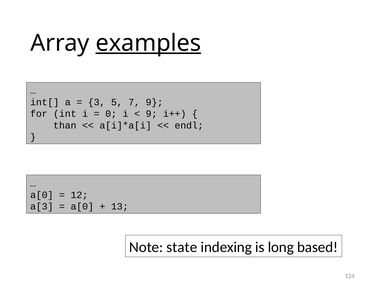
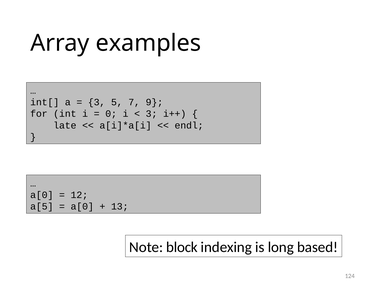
examples underline: present -> none
9 at (152, 114): 9 -> 3
than: than -> late
a[3: a[3 -> a[5
state: state -> block
